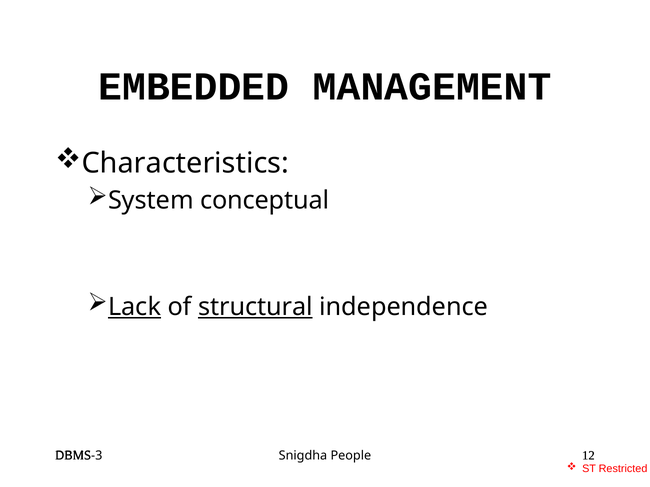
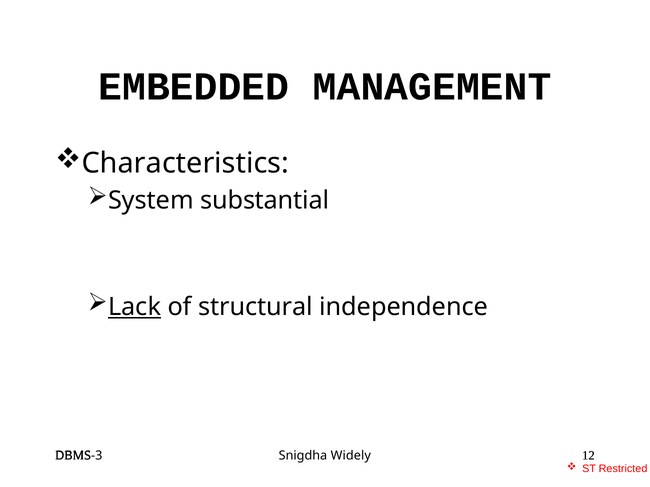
conceptual: conceptual -> substantial
structural underline: present -> none
People: People -> Widely
